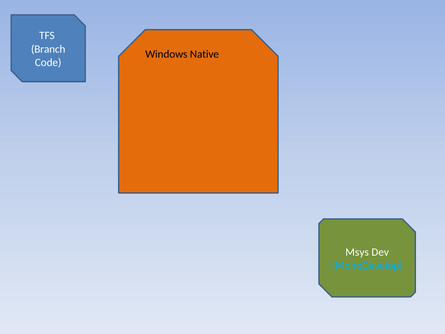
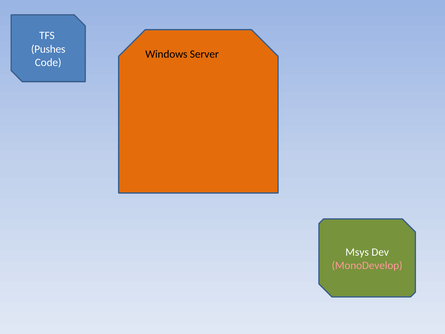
Branch: Branch -> Pushes
Native: Native -> Server
MonoDevelop colour: light blue -> pink
